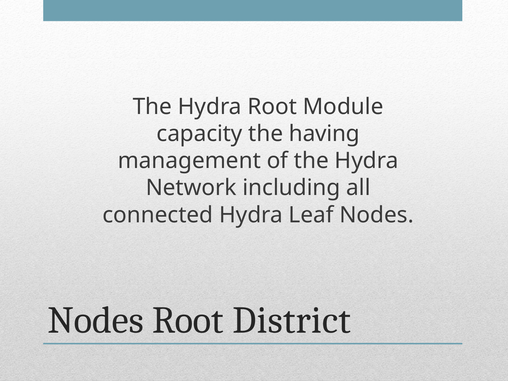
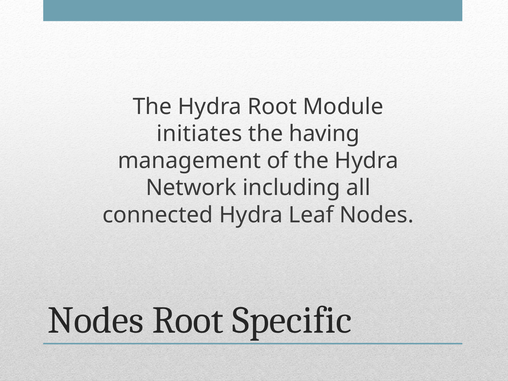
capacity: capacity -> initiates
District: District -> Specific
